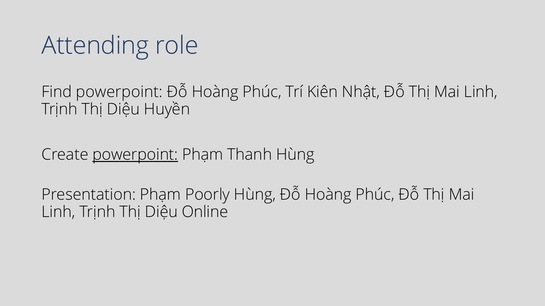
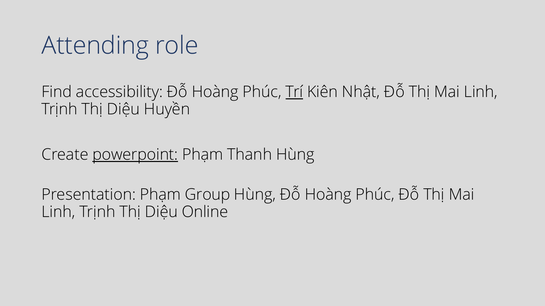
Find powerpoint: powerpoint -> accessibility
Trí underline: none -> present
Poorly: Poorly -> Group
